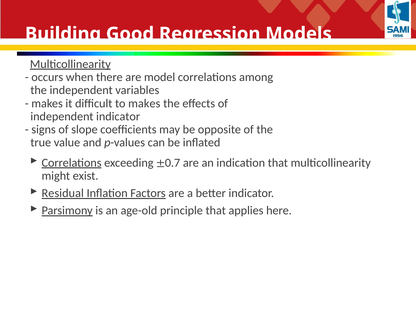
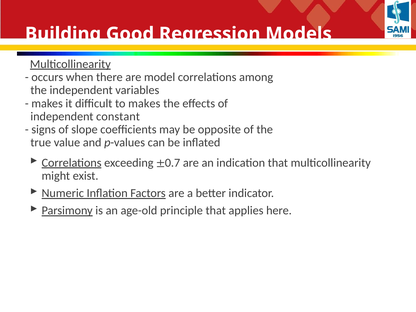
independent indicator: indicator -> constant
Residual: Residual -> Numeric
